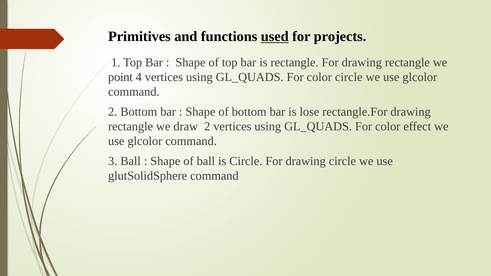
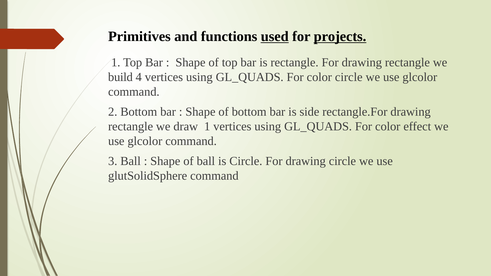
projects underline: none -> present
point: point -> build
lose: lose -> side
draw 2: 2 -> 1
